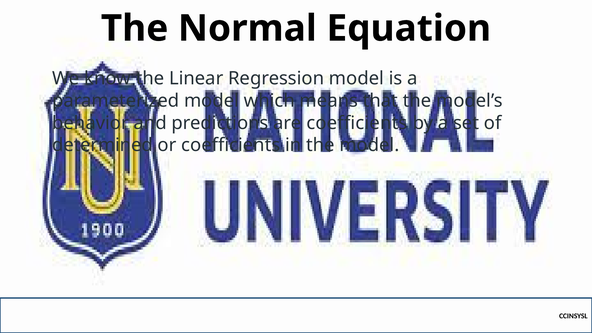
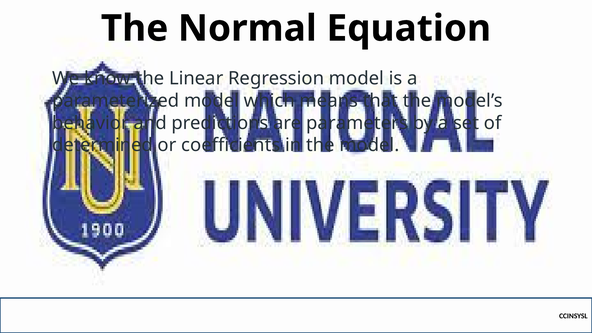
are coefficients: coefficients -> parameters
